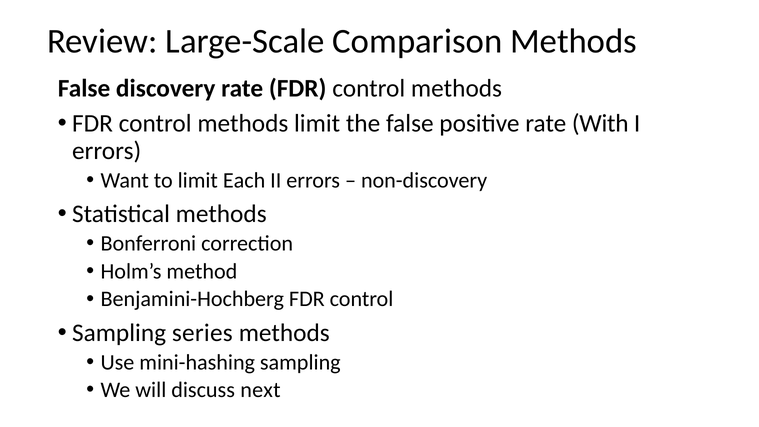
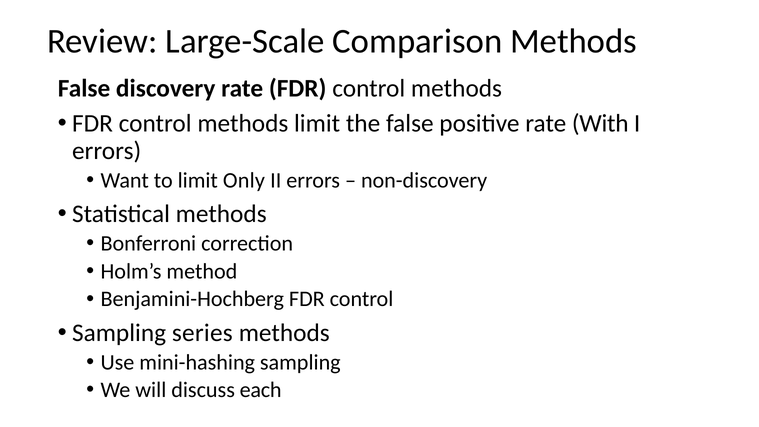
Each: Each -> Only
next: next -> each
